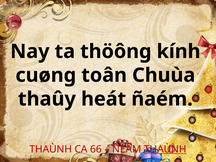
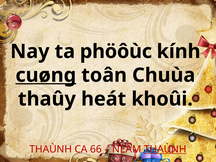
thöông: thöông -> phöôùc
cuøng underline: none -> present
ñaém: ñaém -> khoûi
